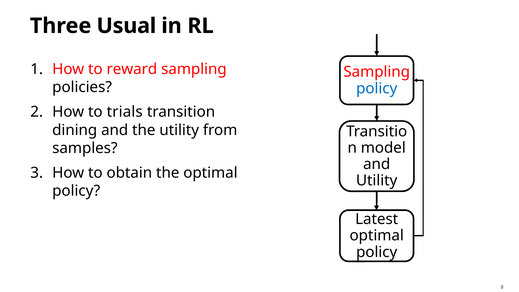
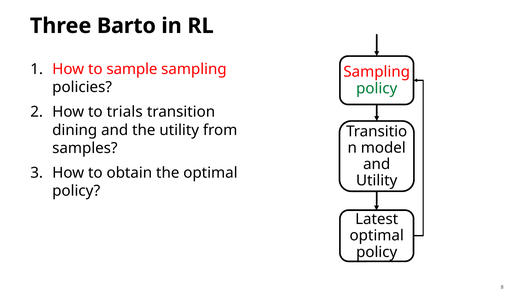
Usual: Usual -> Barto
reward: reward -> sample
policy at (377, 88) colour: blue -> green
